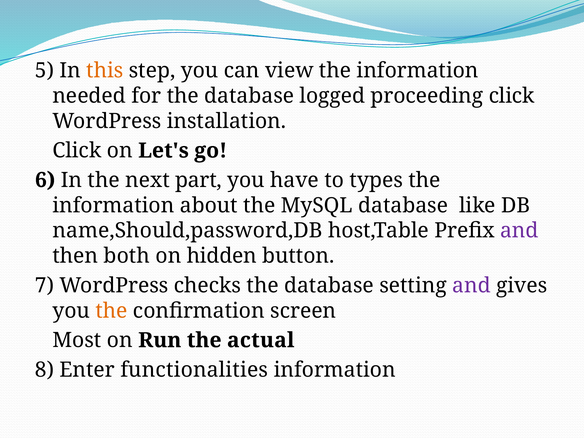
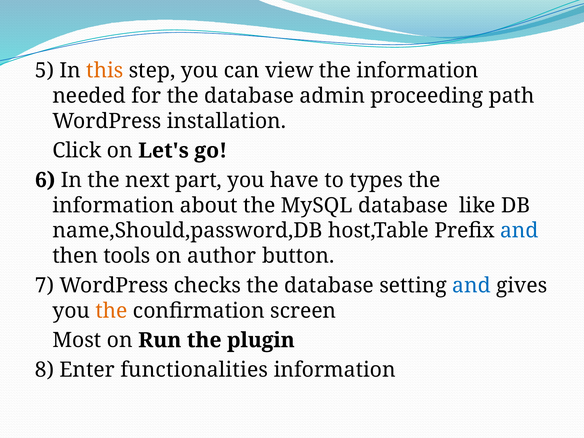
logged: logged -> admin
proceeding click: click -> path
and at (519, 231) colour: purple -> blue
both: both -> tools
hidden: hidden -> author
and at (471, 285) colour: purple -> blue
actual: actual -> plugin
